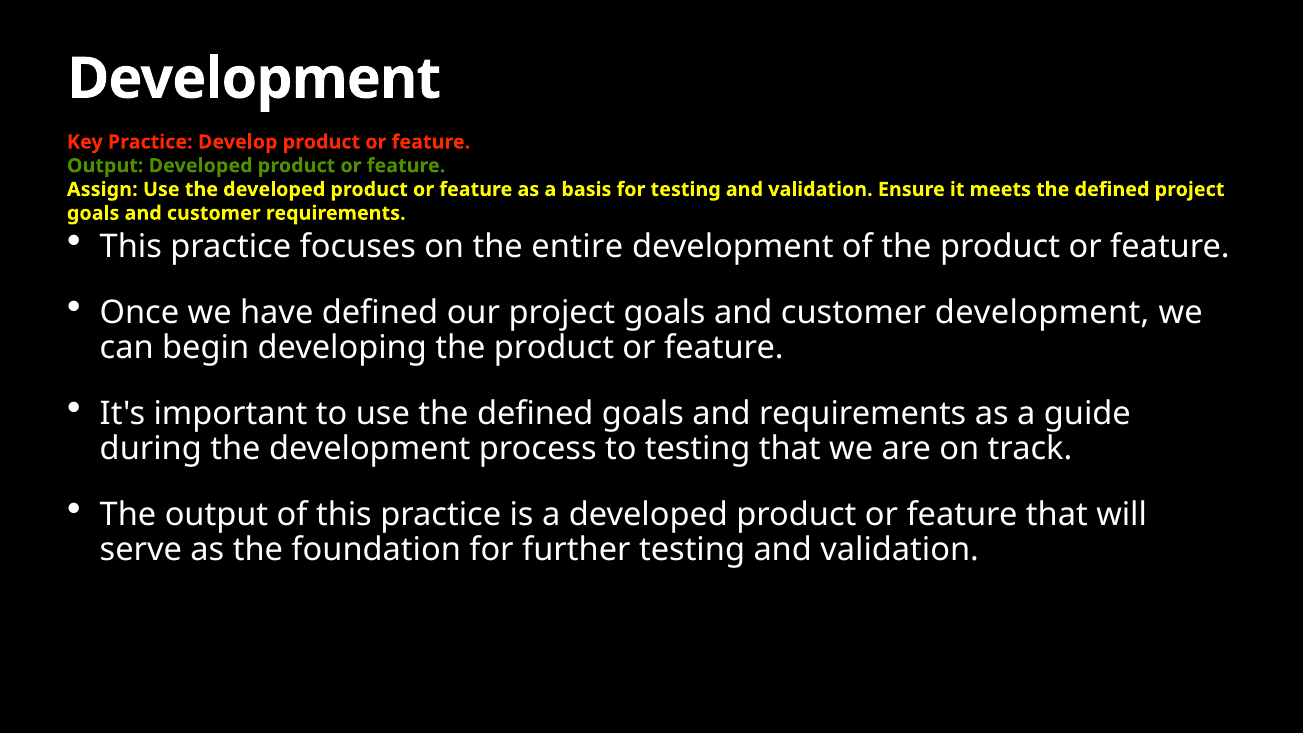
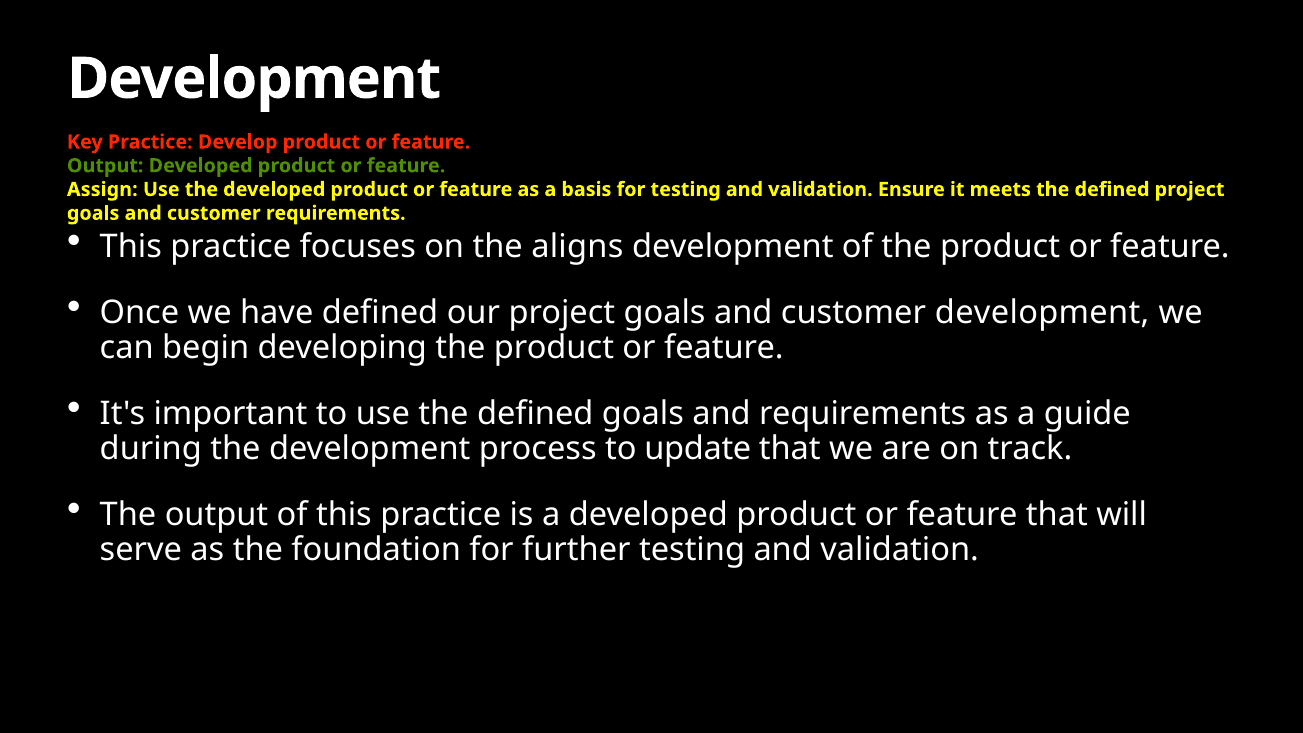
entire: entire -> aligns
to testing: testing -> update
